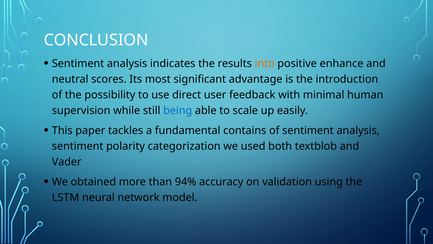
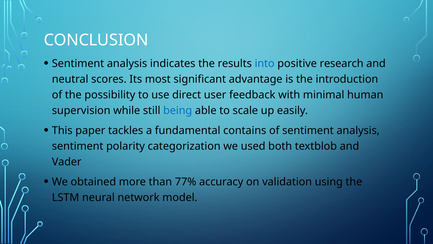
into colour: orange -> blue
enhance: enhance -> research
94%: 94% -> 77%
